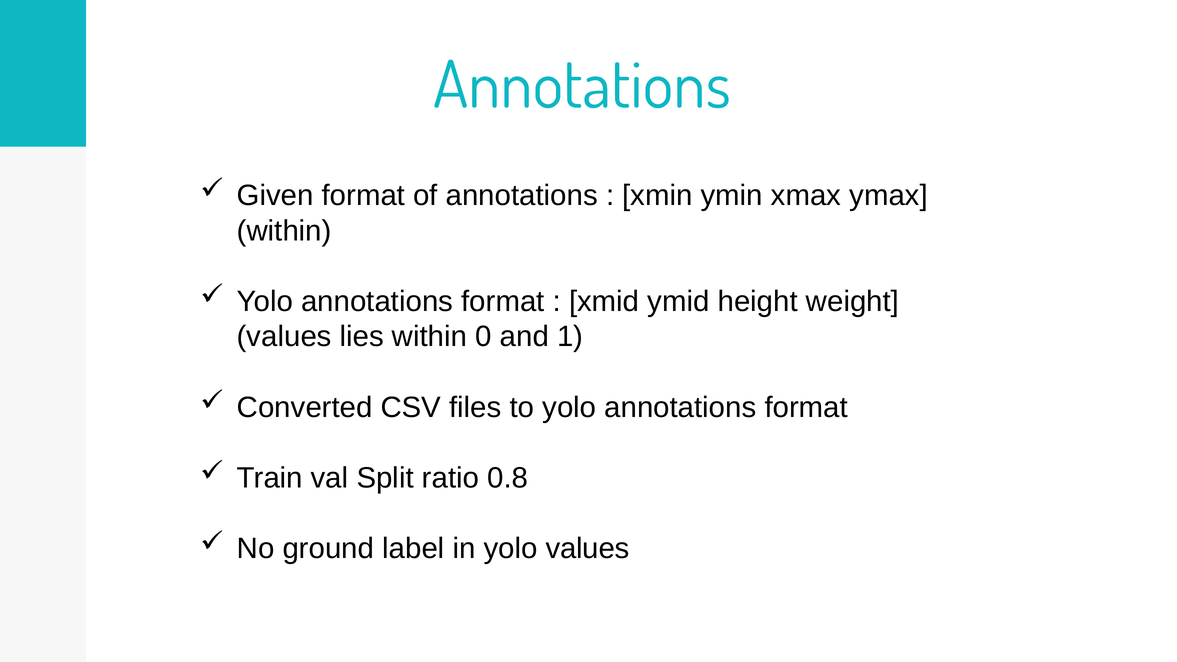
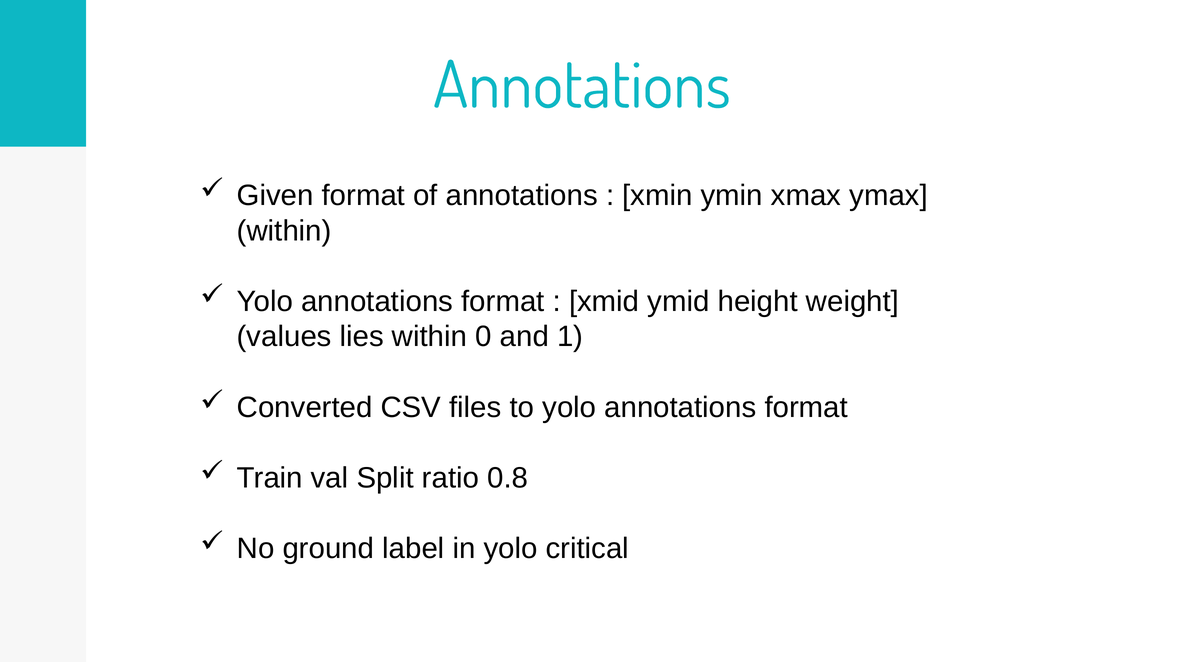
yolo values: values -> critical
